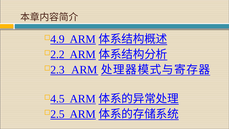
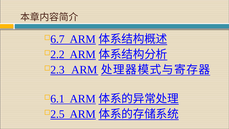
4.9: 4.9 -> 6.7
4.5: 4.5 -> 6.1
